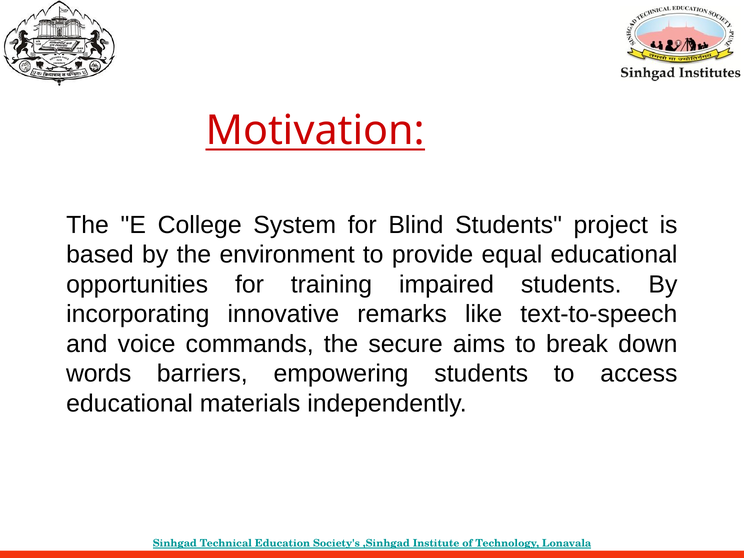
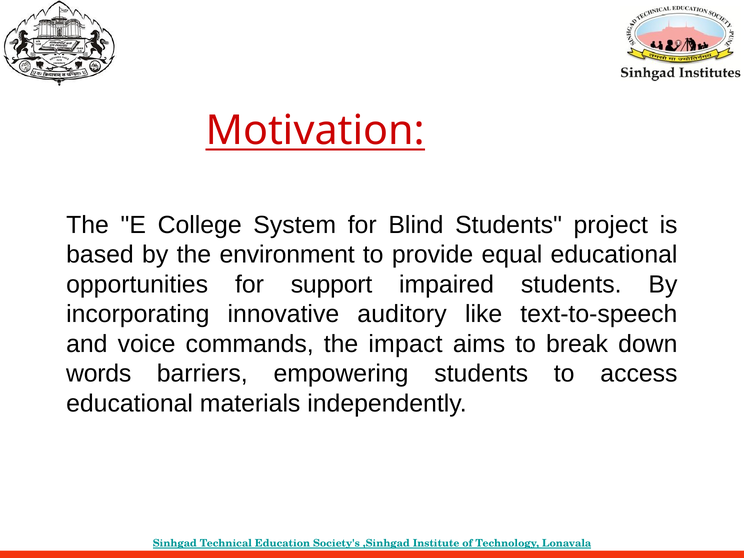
training: training -> support
remarks: remarks -> auditory
secure: secure -> impact
